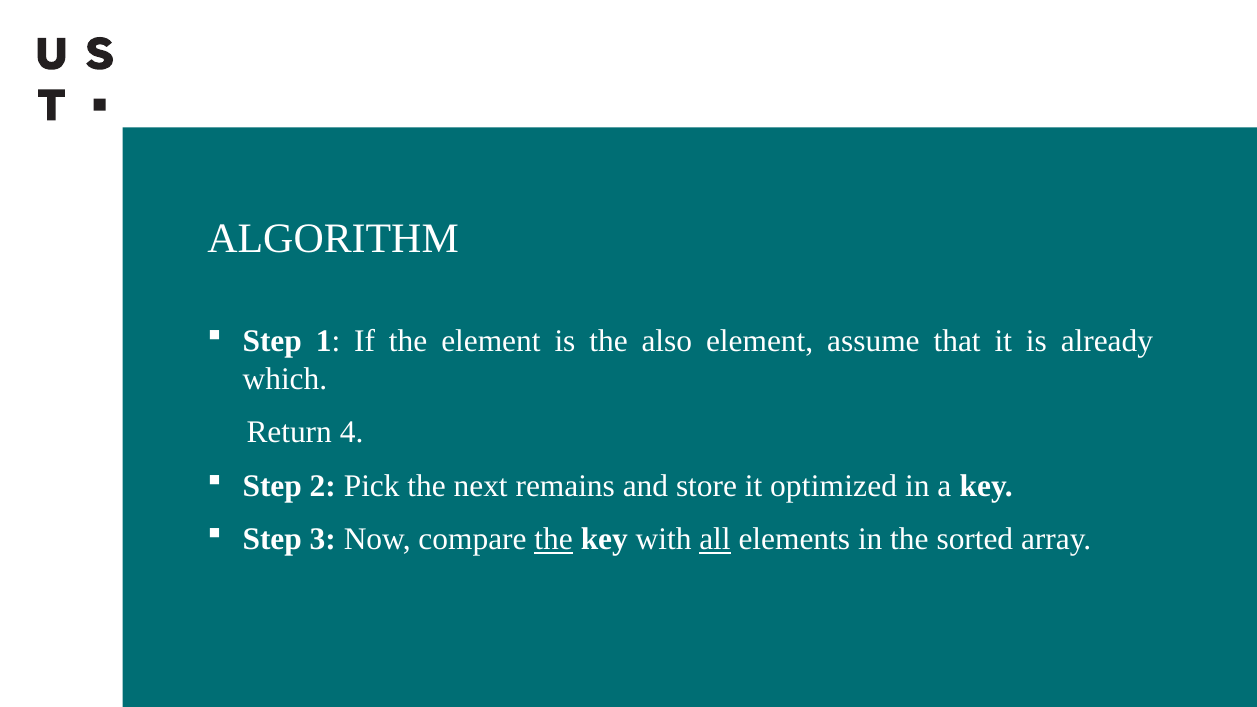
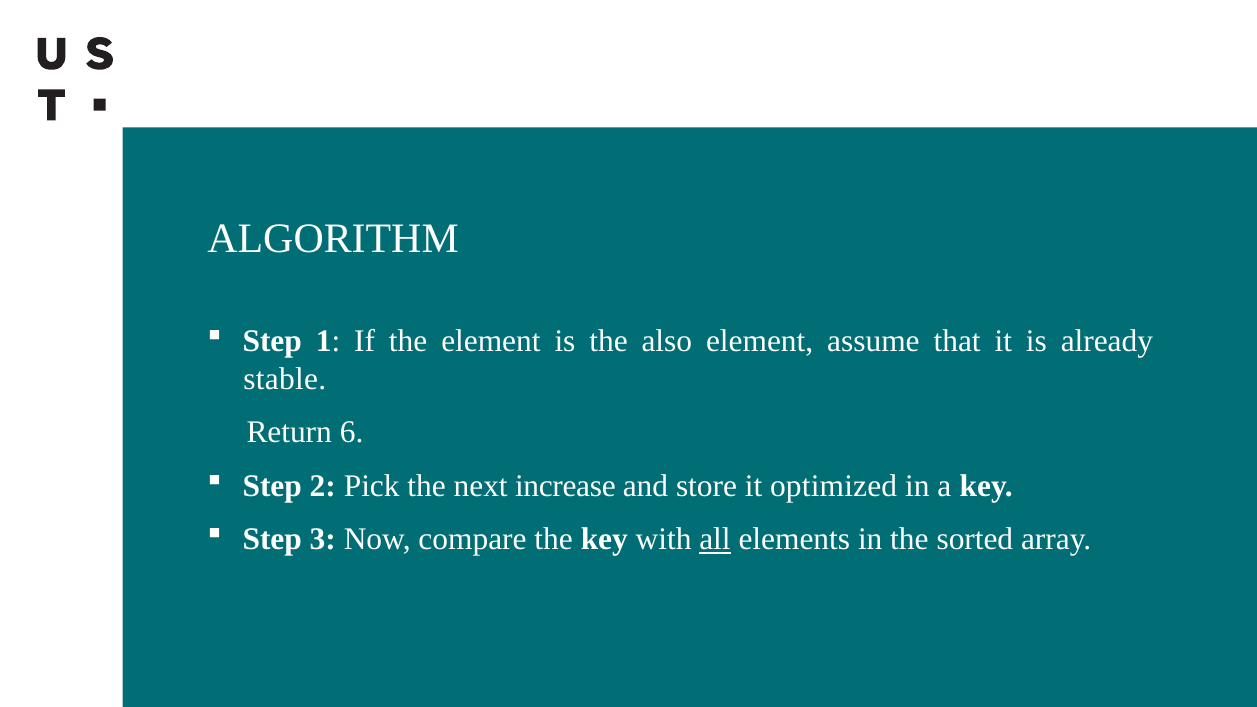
which: which -> stable
4: 4 -> 6
remains: remains -> increase
the at (554, 539) underline: present -> none
